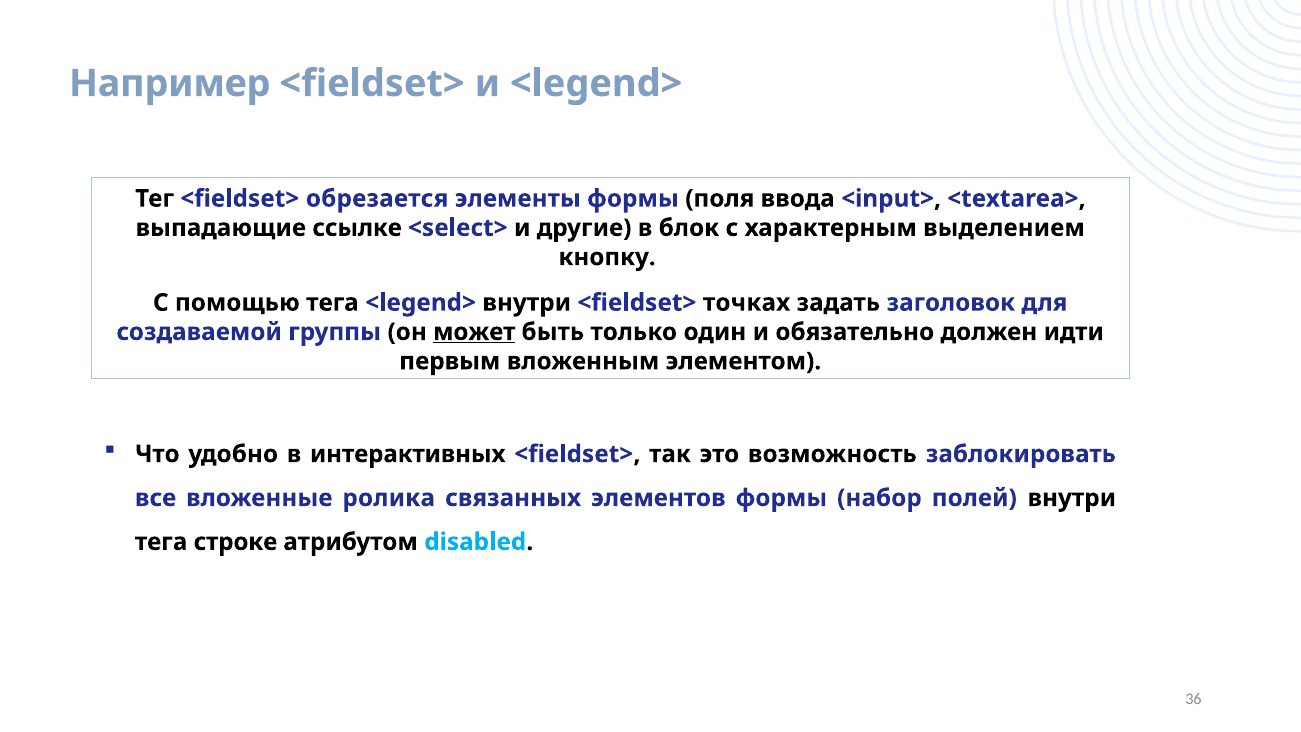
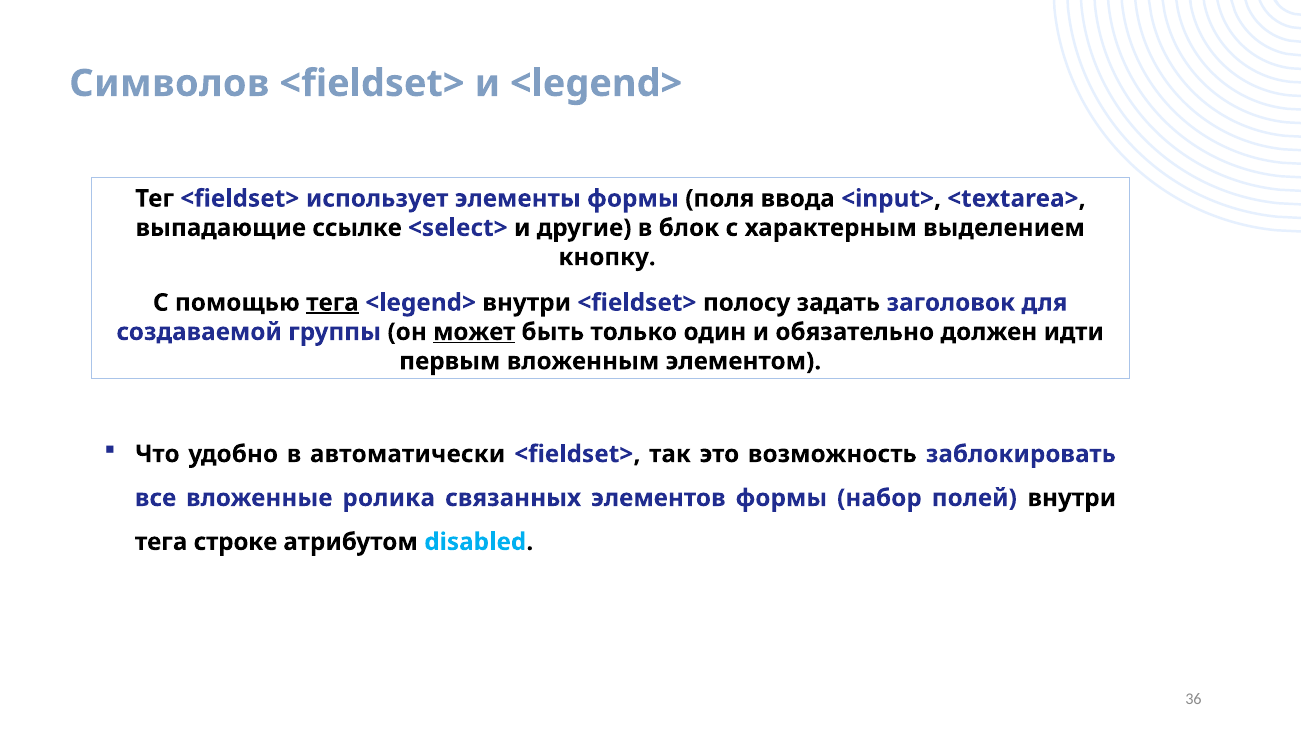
Например: Например -> Символов
обрезается: обрезается -> использует
тега at (332, 303) underline: none -> present
точках: точках -> полосу
интерактивных: интерактивных -> автоматически
